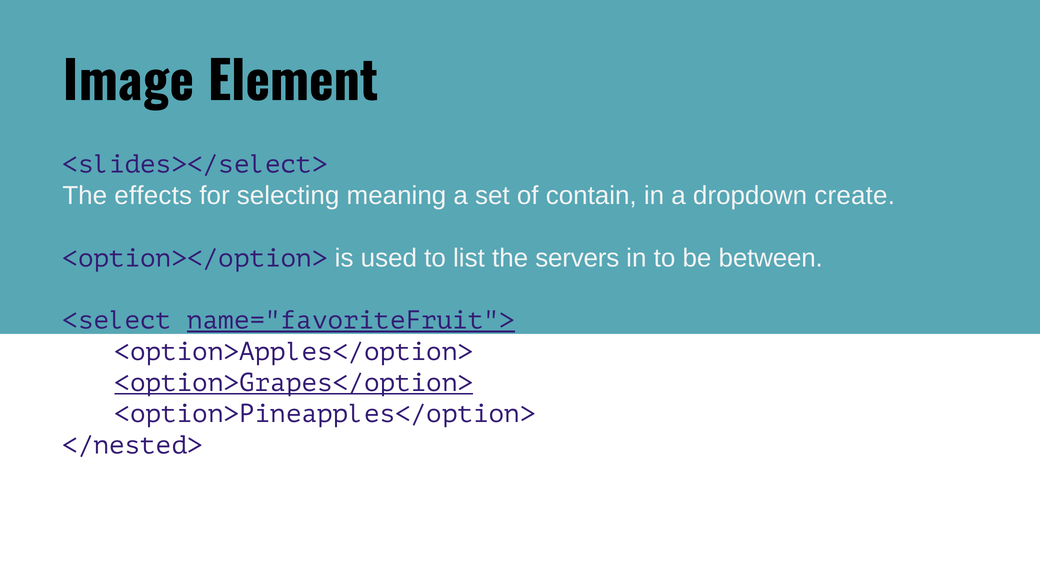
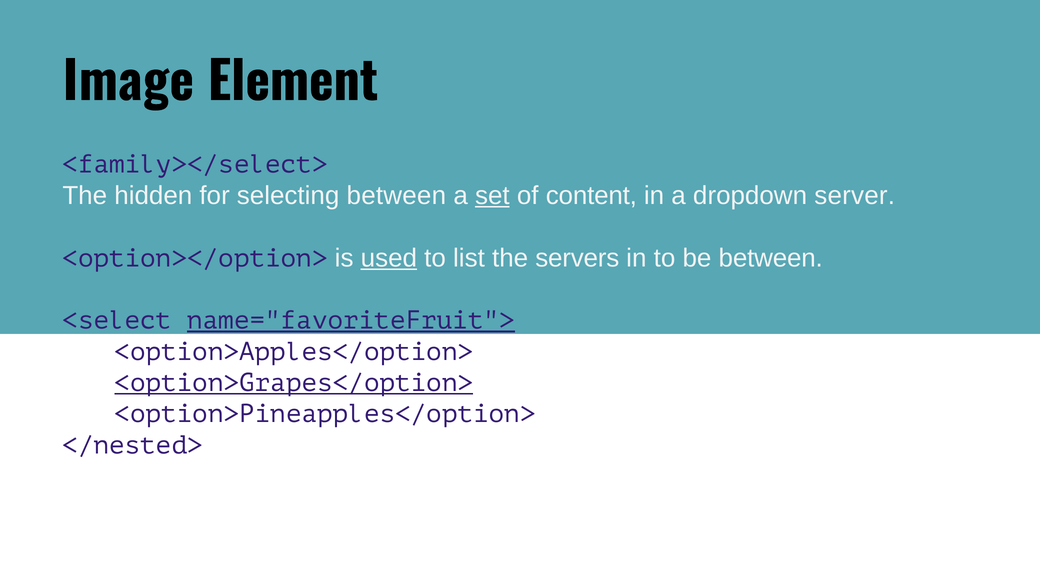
<slides></select>: <slides></select> -> <family></select>
effects: effects -> hidden
selecting meaning: meaning -> between
set underline: none -> present
contain: contain -> content
create: create -> server
used underline: none -> present
